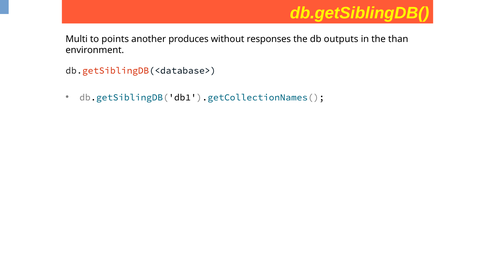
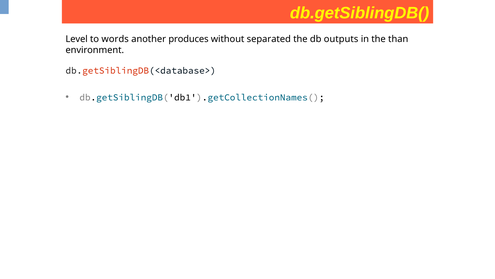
Multi: Multi -> Level
points: points -> words
responses: responses -> separated
